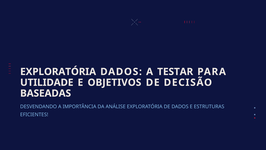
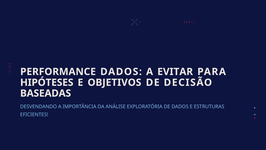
EXPLORATÓRIA at (58, 72): EXPLORATÓRIA -> PERFORMANCE
TESTAR: TESTAR -> EVITAR
UTILIDADE: UTILIDADE -> HIPÓTESES
